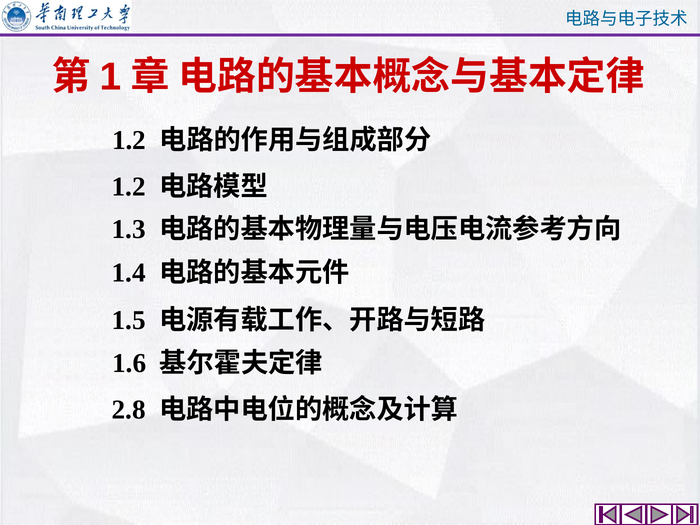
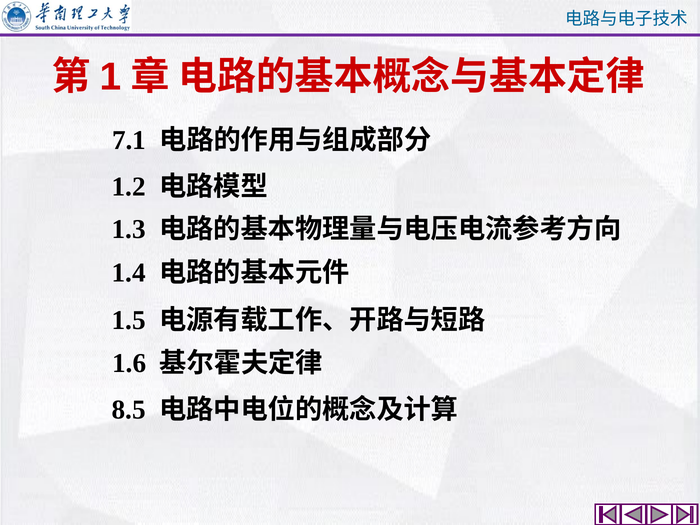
1.2 at (129, 140): 1.2 -> 7.1
2.8: 2.8 -> 8.5
